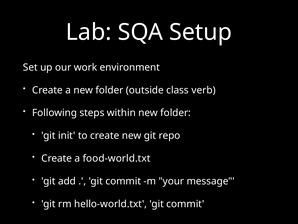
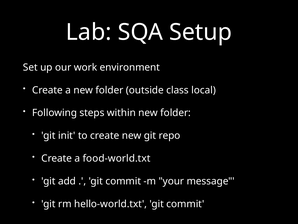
verb: verb -> local
